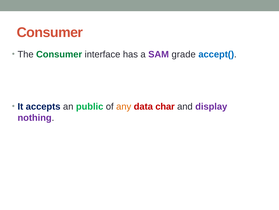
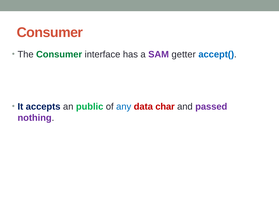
grade: grade -> getter
any colour: orange -> blue
display: display -> passed
